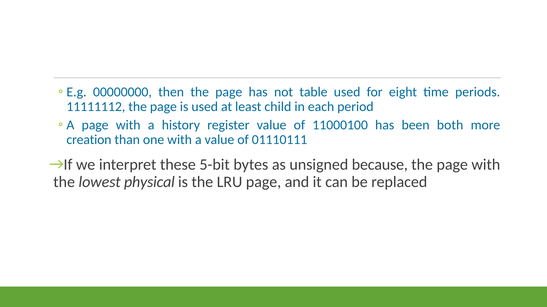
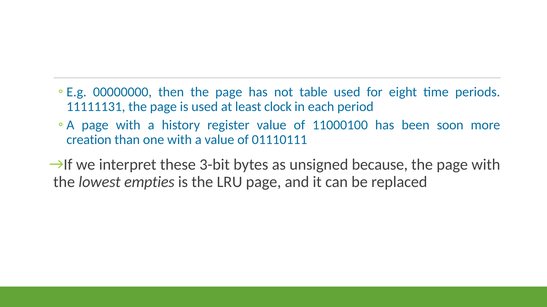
11111112: 11111112 -> 11111131
child: child -> clock
both: both -> soon
5-bit: 5-bit -> 3-bit
physical: physical -> empties
